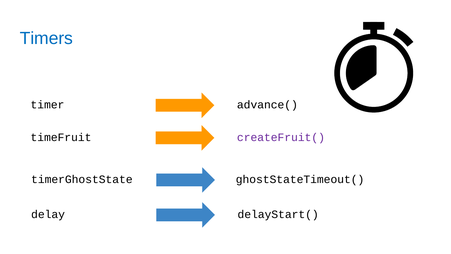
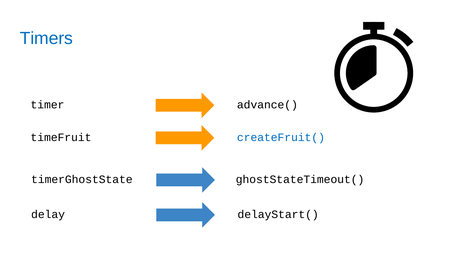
createFruit( colour: purple -> blue
